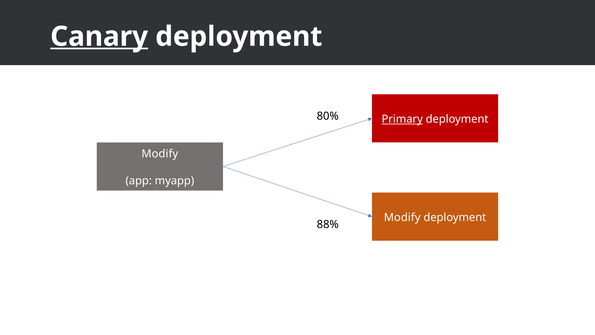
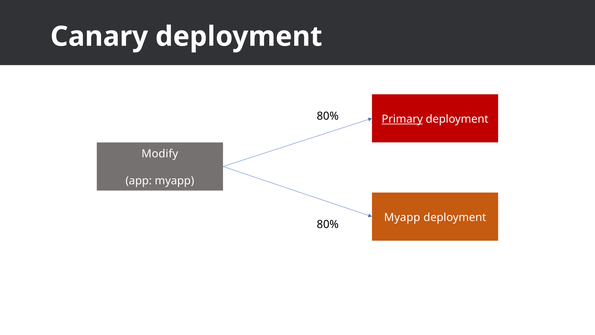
Canary underline: present -> none
Modify at (402, 217): Modify -> Myapp
88% at (328, 224): 88% -> 80%
